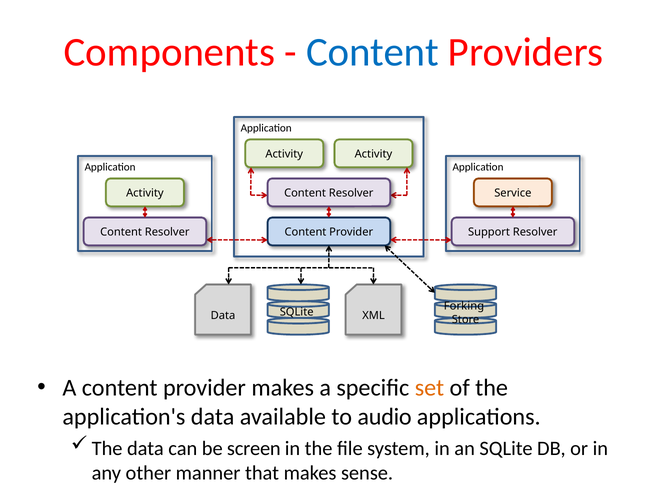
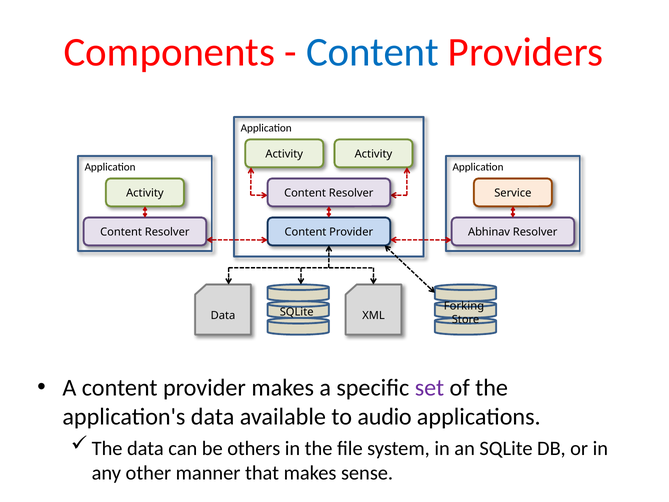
Support: Support -> Abhinav
set colour: orange -> purple
screen: screen -> others
